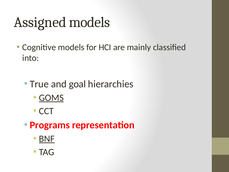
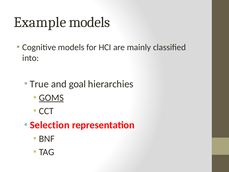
Assigned: Assigned -> Example
Programs: Programs -> Selection
BNF underline: present -> none
